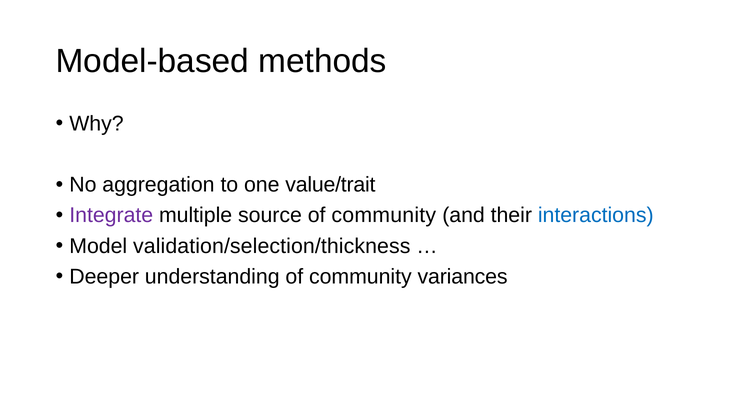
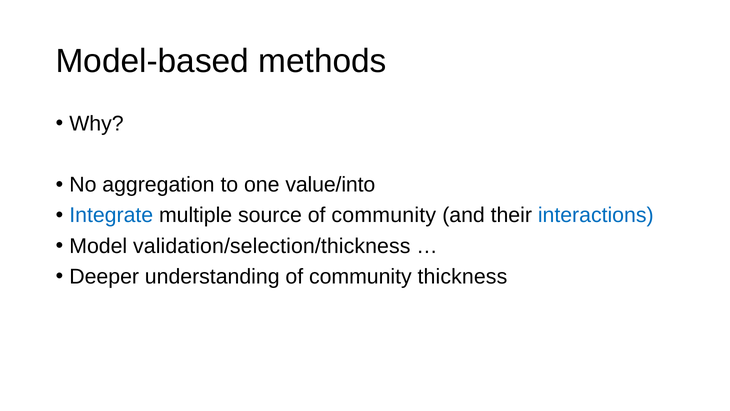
value/trait: value/trait -> value/into
Integrate colour: purple -> blue
variances: variances -> thickness
